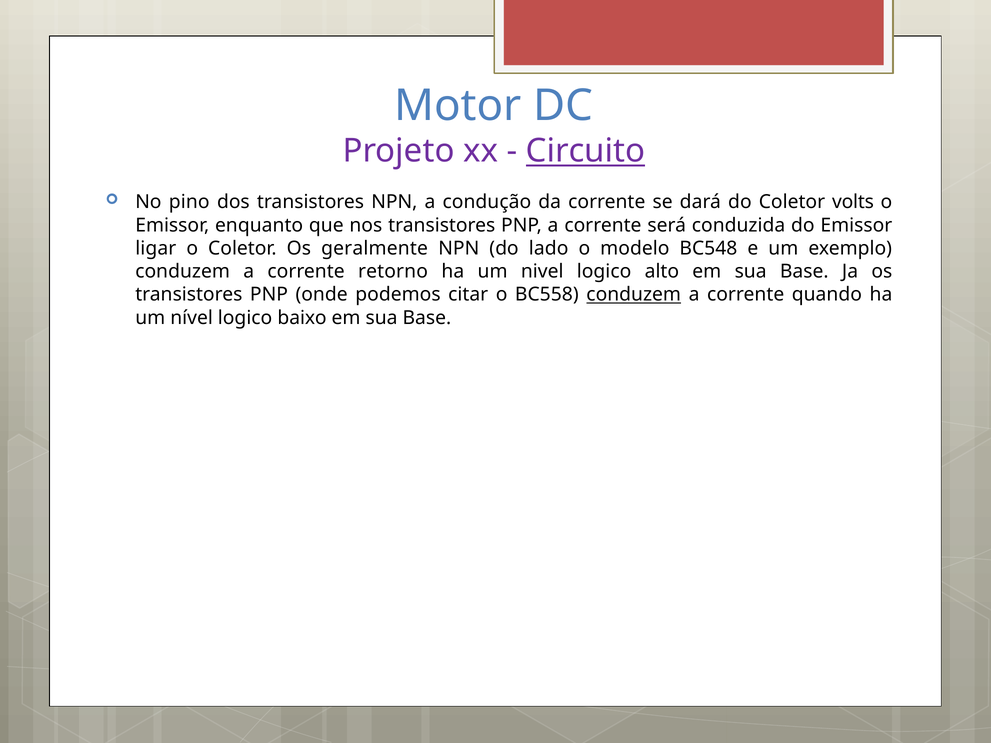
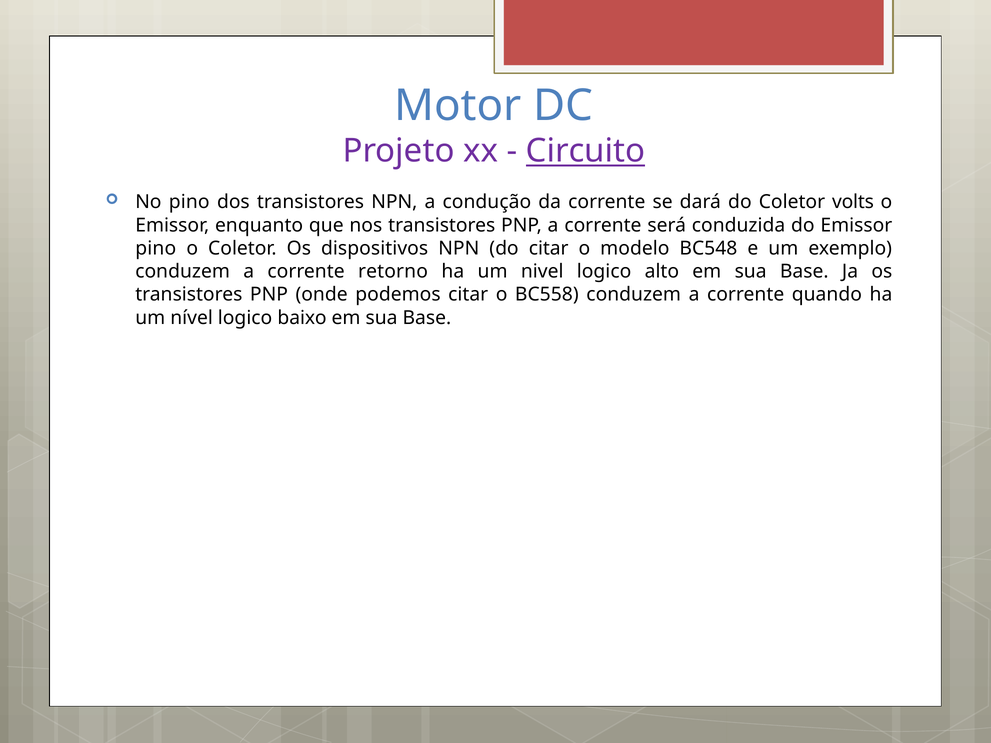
ligar at (156, 248): ligar -> pino
geralmente: geralmente -> dispositivos
do lado: lado -> citar
conduzem at (634, 295) underline: present -> none
